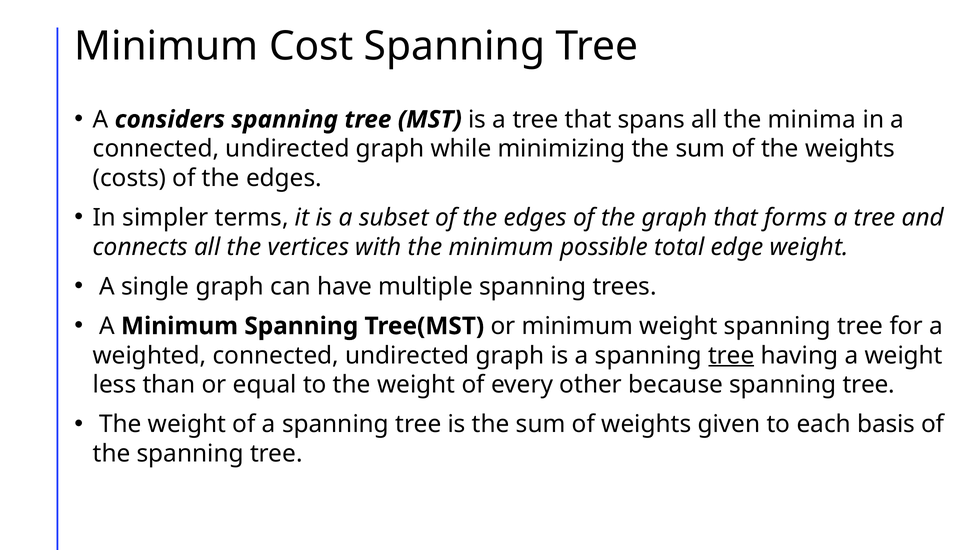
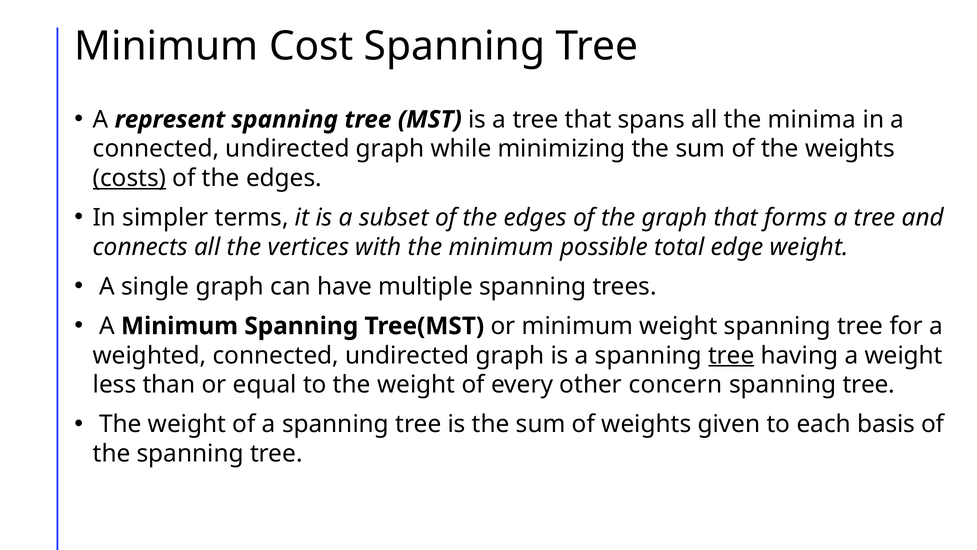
considers: considers -> represent
costs underline: none -> present
because: because -> concern
